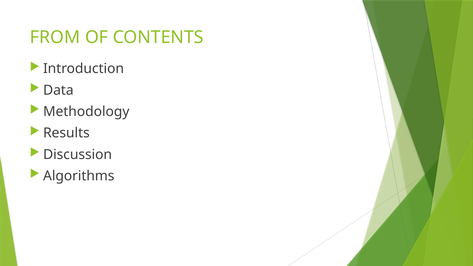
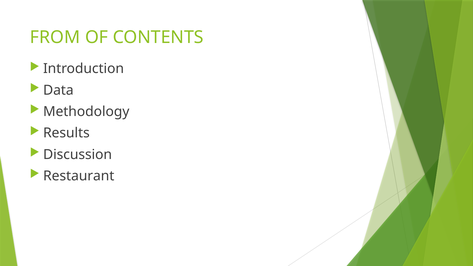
Algorithms: Algorithms -> Restaurant
